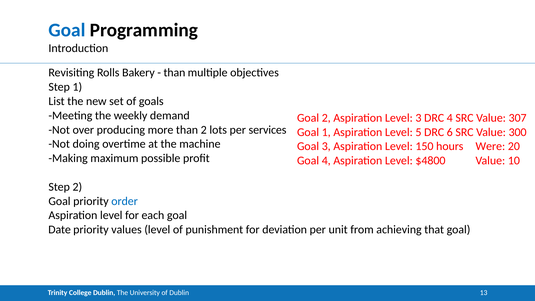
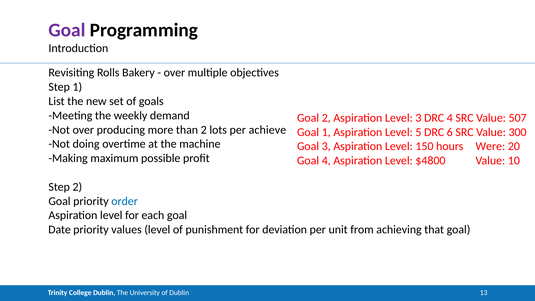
Goal at (67, 30) colour: blue -> purple
than at (174, 73): than -> over
307: 307 -> 507
services: services -> achieve
